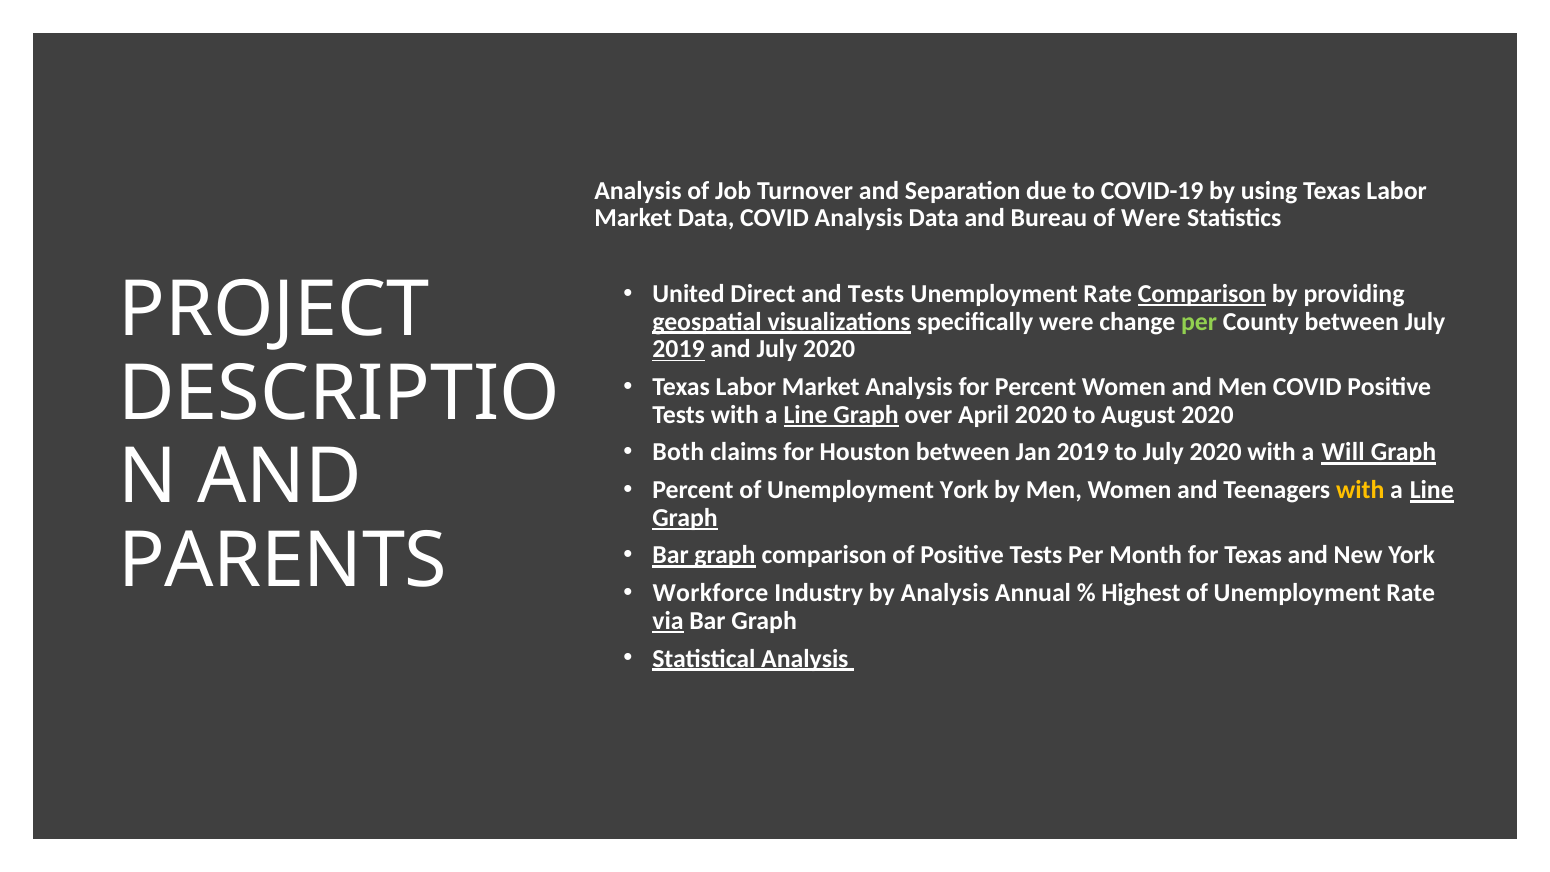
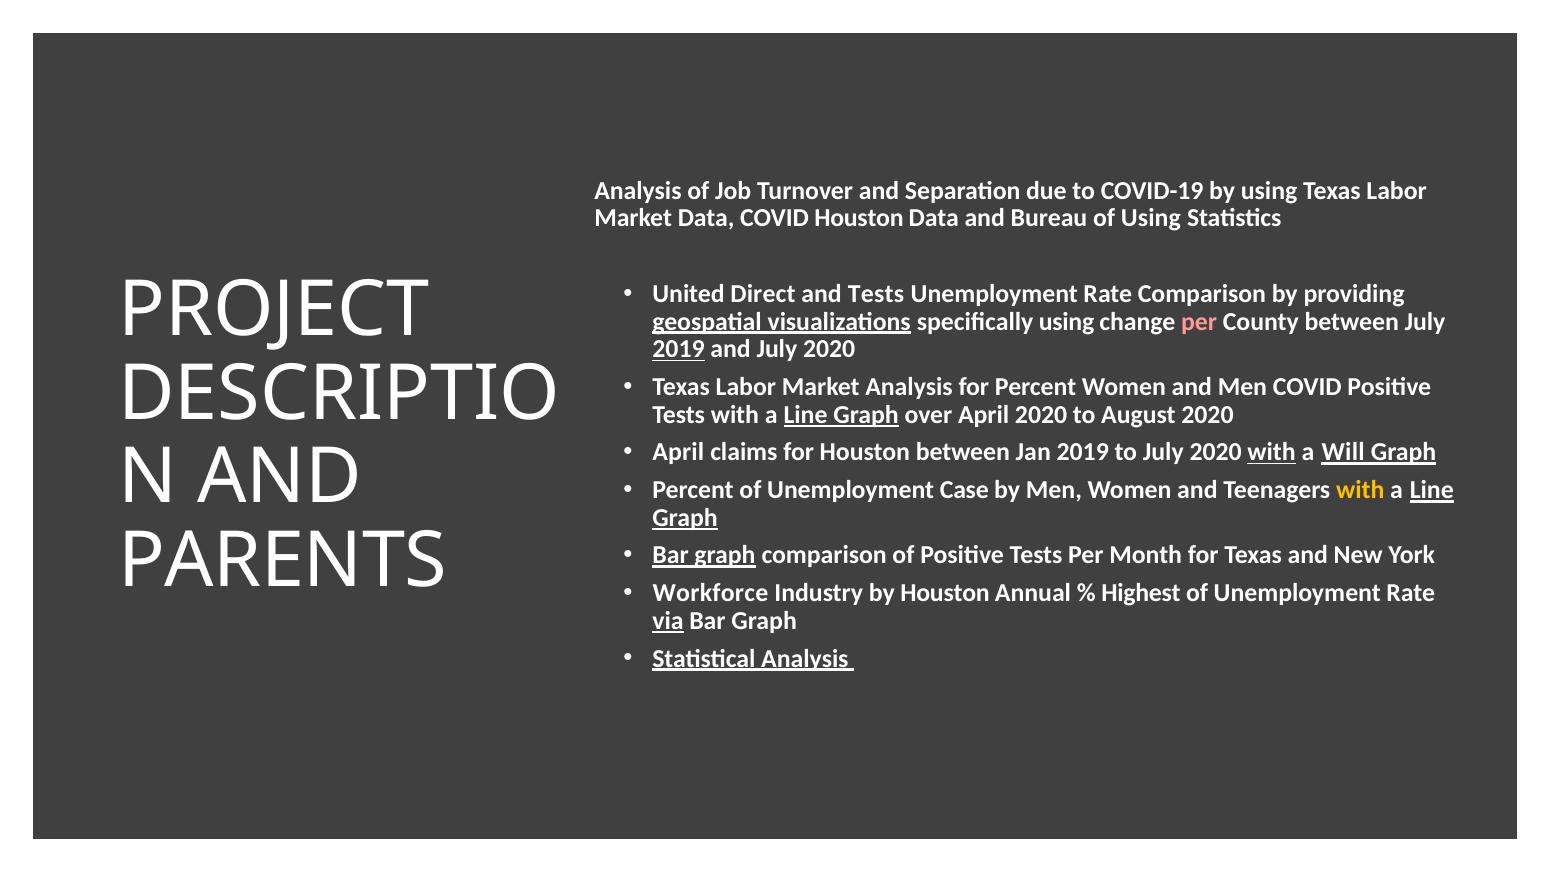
COVID Analysis: Analysis -> Houston
of Were: Were -> Using
Comparison at (1202, 294) underline: present -> none
specifically were: were -> using
per at (1199, 321) colour: light green -> pink
Both at (678, 452): Both -> April
with at (1272, 452) underline: none -> present
Unemployment York: York -> Case
by Analysis: Analysis -> Houston
